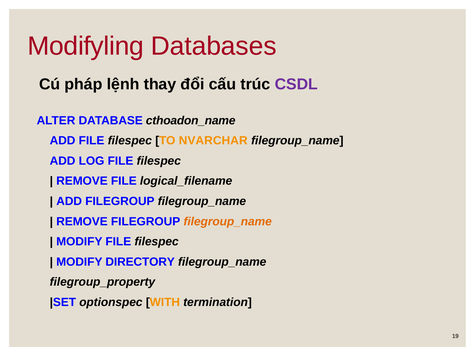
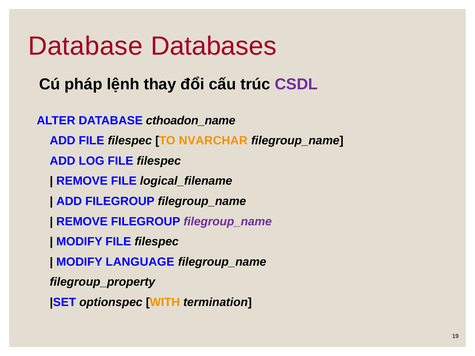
Modifyling at (86, 46): Modifyling -> Database
filegroup_name at (228, 222) colour: orange -> purple
DIRECTORY: DIRECTORY -> LANGUAGE
